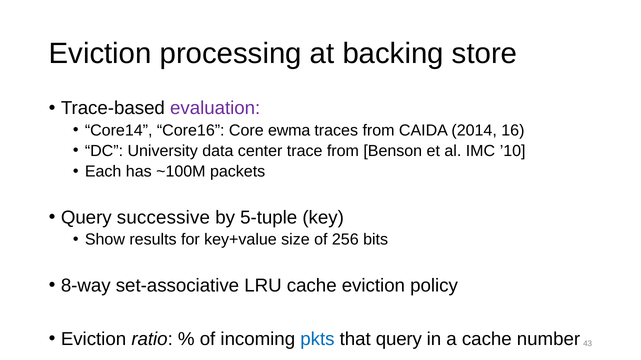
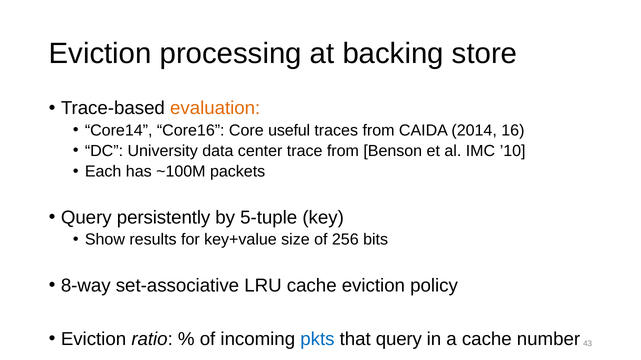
evaluation colour: purple -> orange
ewma: ewma -> useful
successive: successive -> persistently
